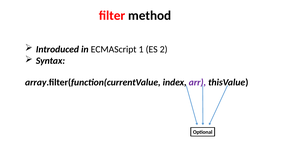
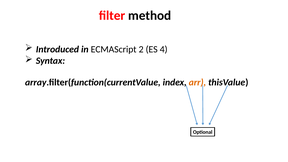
1: 1 -> 2
2: 2 -> 4
arr colour: purple -> orange
